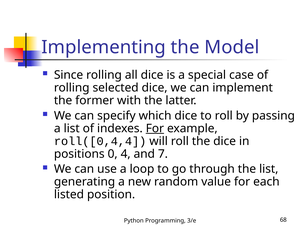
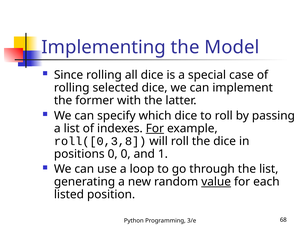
roll([0,4,4: roll([0,4,4 -> roll([0,3,8
0 4: 4 -> 0
7: 7 -> 1
value underline: none -> present
